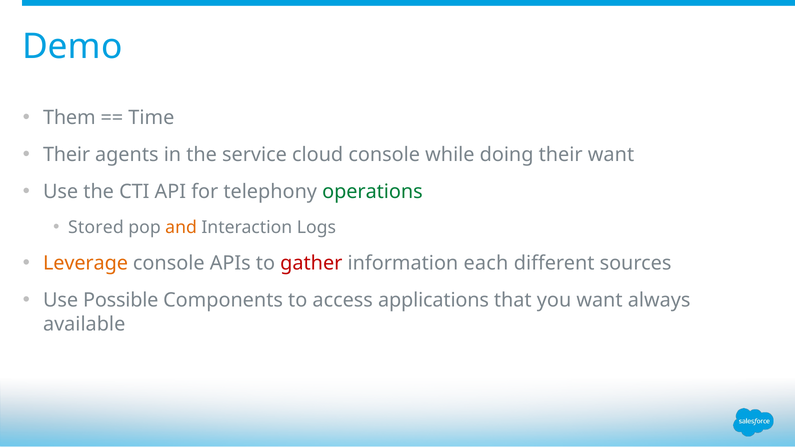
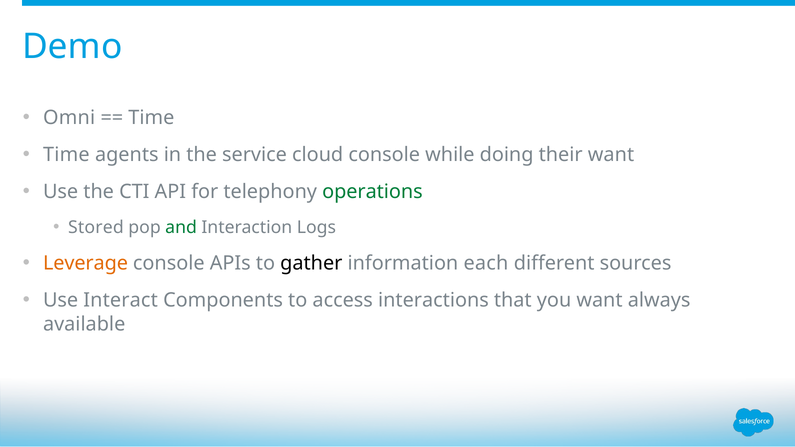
Them: Them -> Omni
Their at (67, 155): Their -> Time
and colour: orange -> green
gather colour: red -> black
Possible: Possible -> Interact
applications: applications -> interactions
